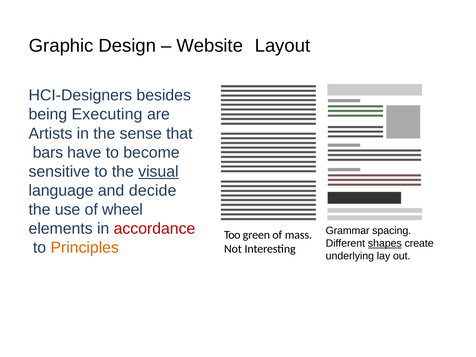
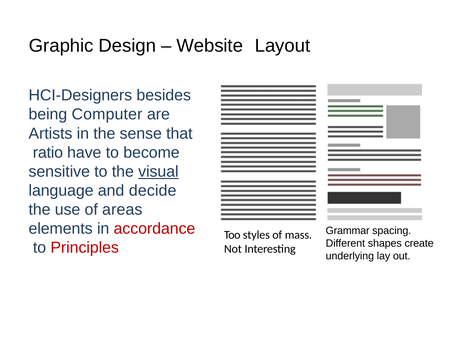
Executing: Executing -> Computer
bars: bars -> ratio
wheel: wheel -> areas
green: green -> styles
shapes underline: present -> none
Principles colour: orange -> red
